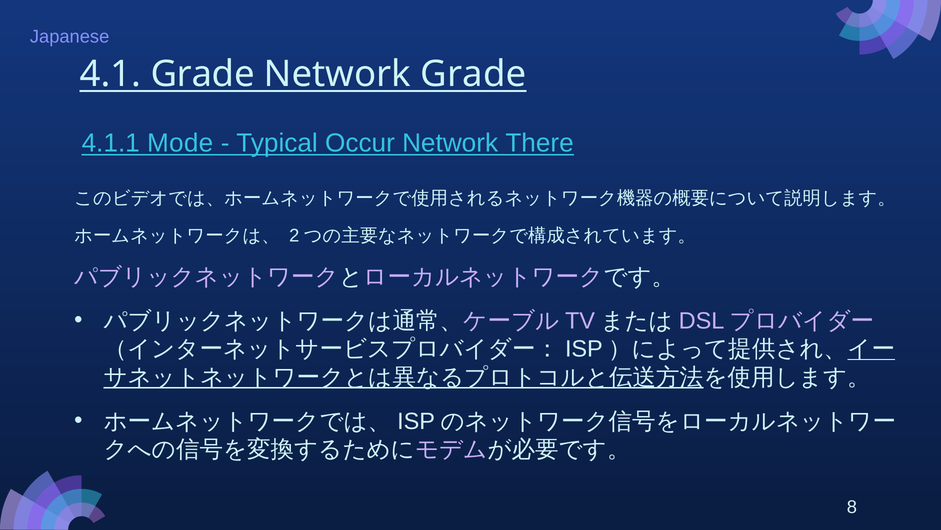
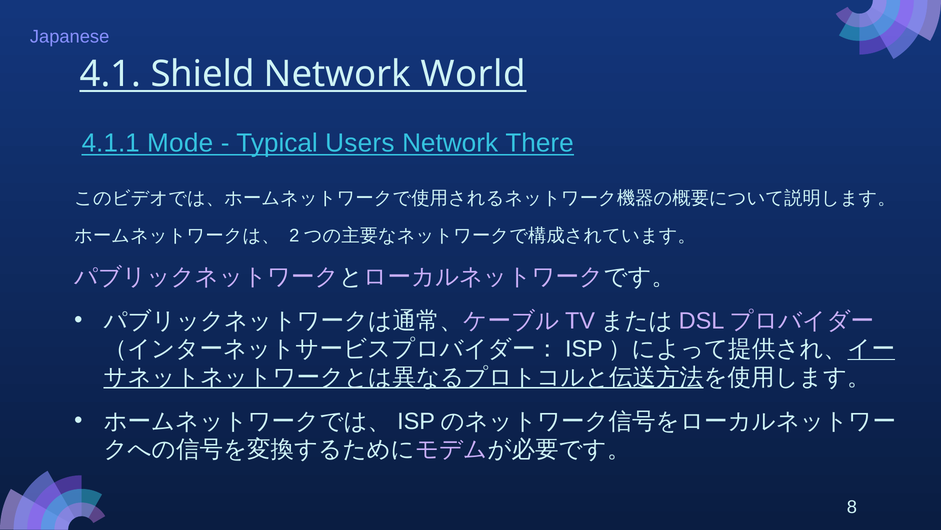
4.1 Grade: Grade -> Shield
Network Grade: Grade -> World
Occur: Occur -> Users
